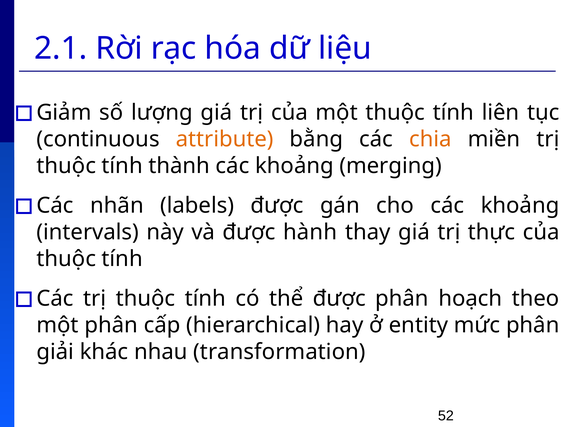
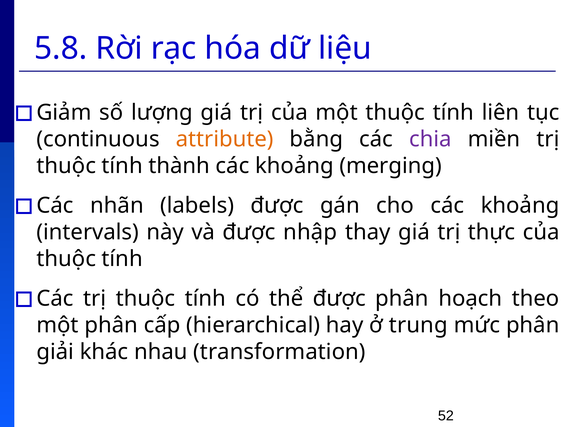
2.1: 2.1 -> 5.8
chia colour: orange -> purple
hành: hành -> nhập
entity: entity -> trung
